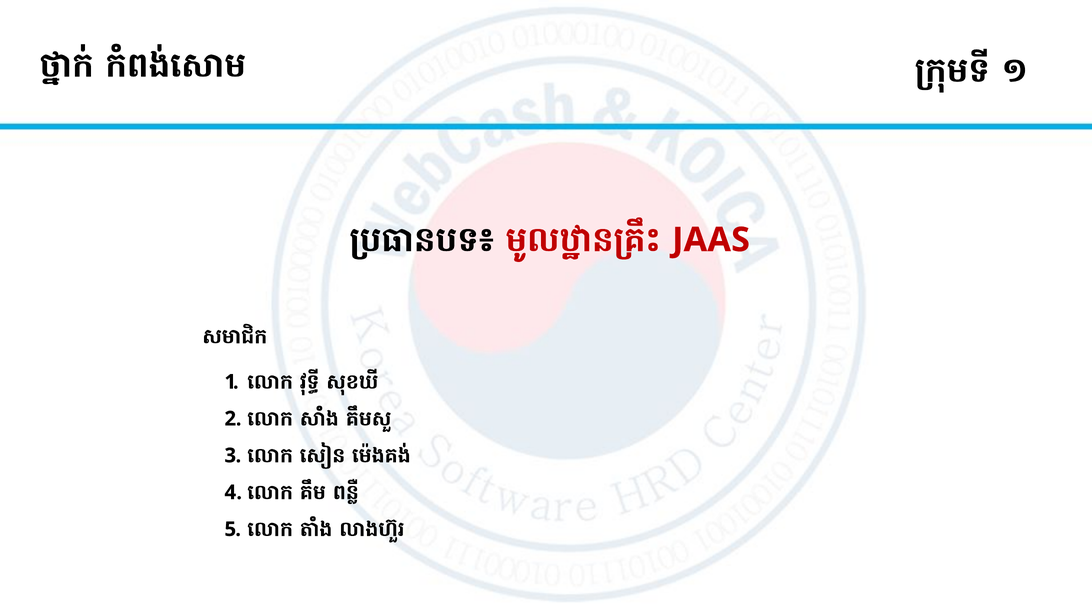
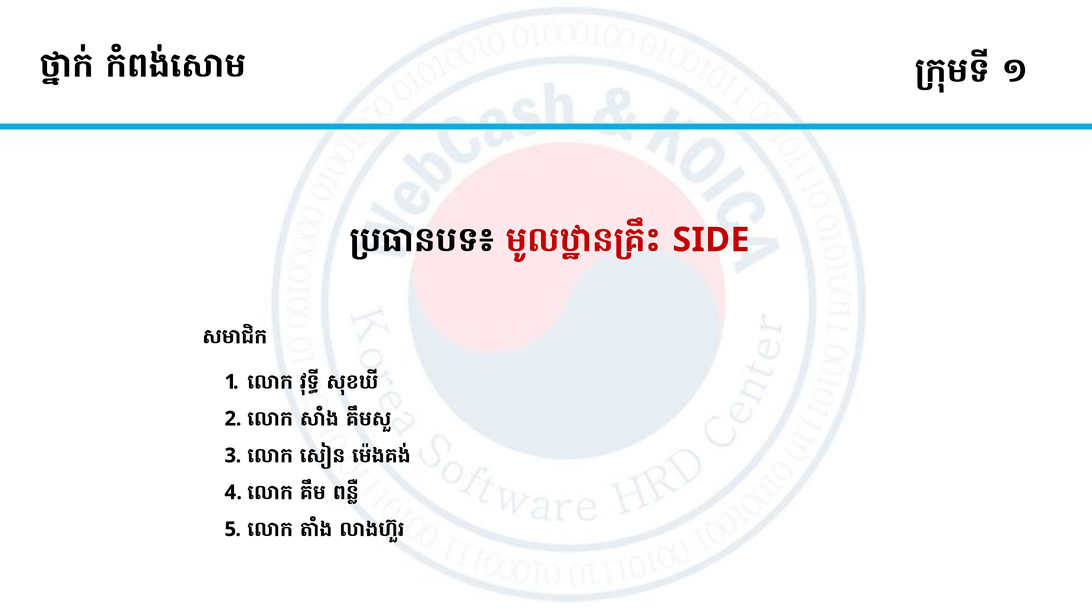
JAAS: JAAS -> SIDE
